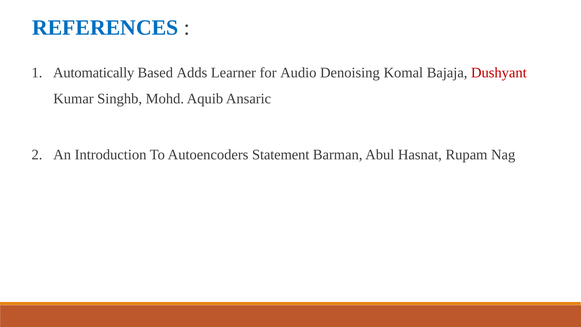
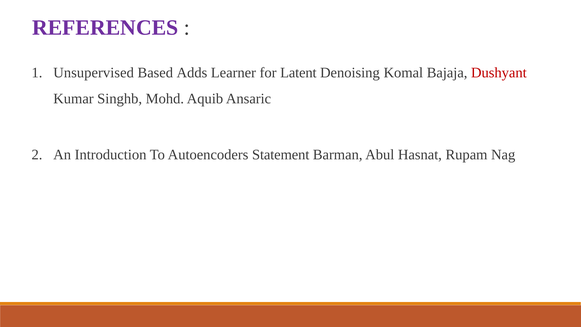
REFERENCES colour: blue -> purple
Automatically: Automatically -> Unsupervised
Audio: Audio -> Latent
